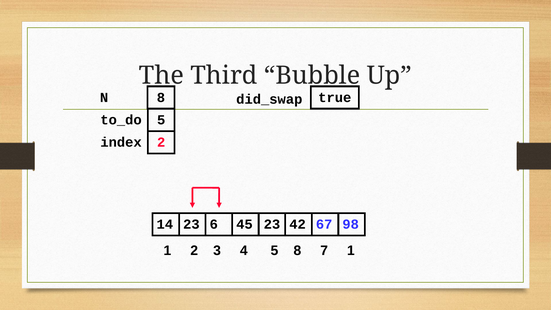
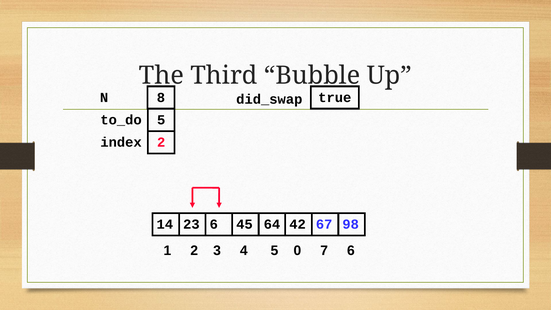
45 23: 23 -> 64
5 8: 8 -> 0
7 1: 1 -> 6
